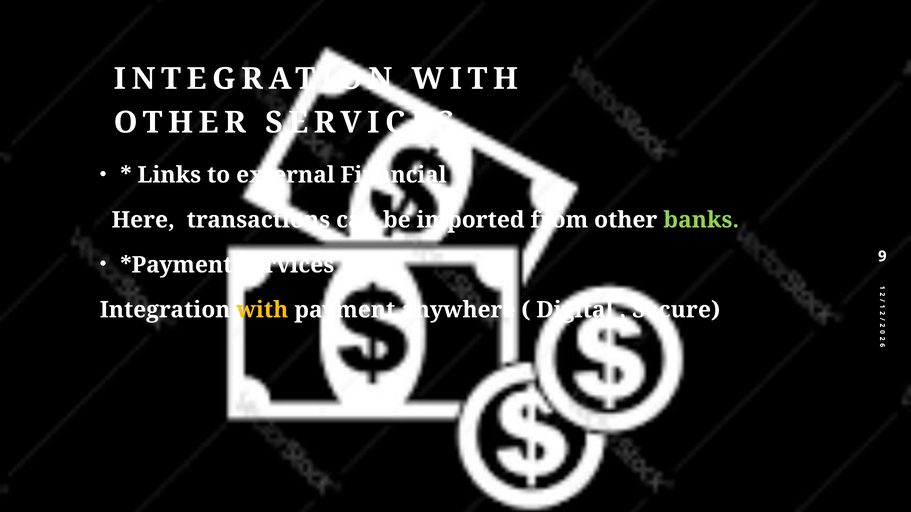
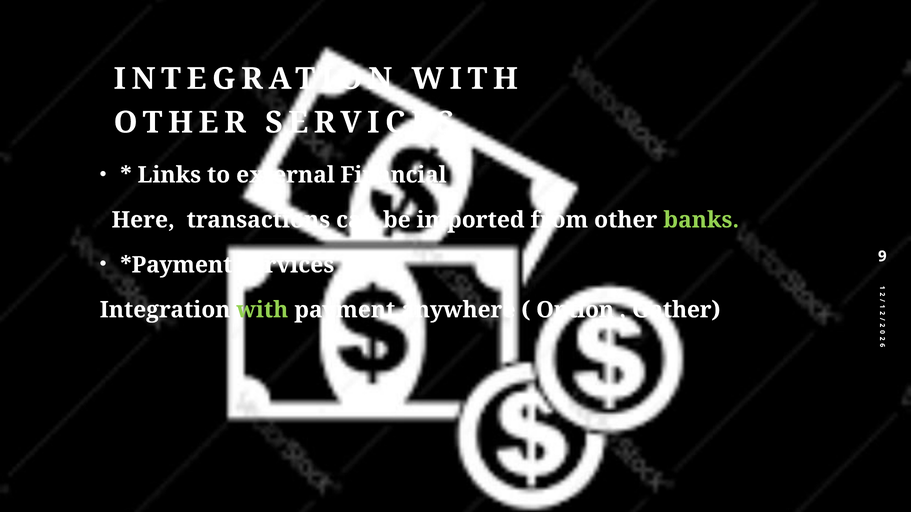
with at (262, 310) colour: yellow -> light green
Digital: Digital -> Option
Secure: Secure -> Gather
